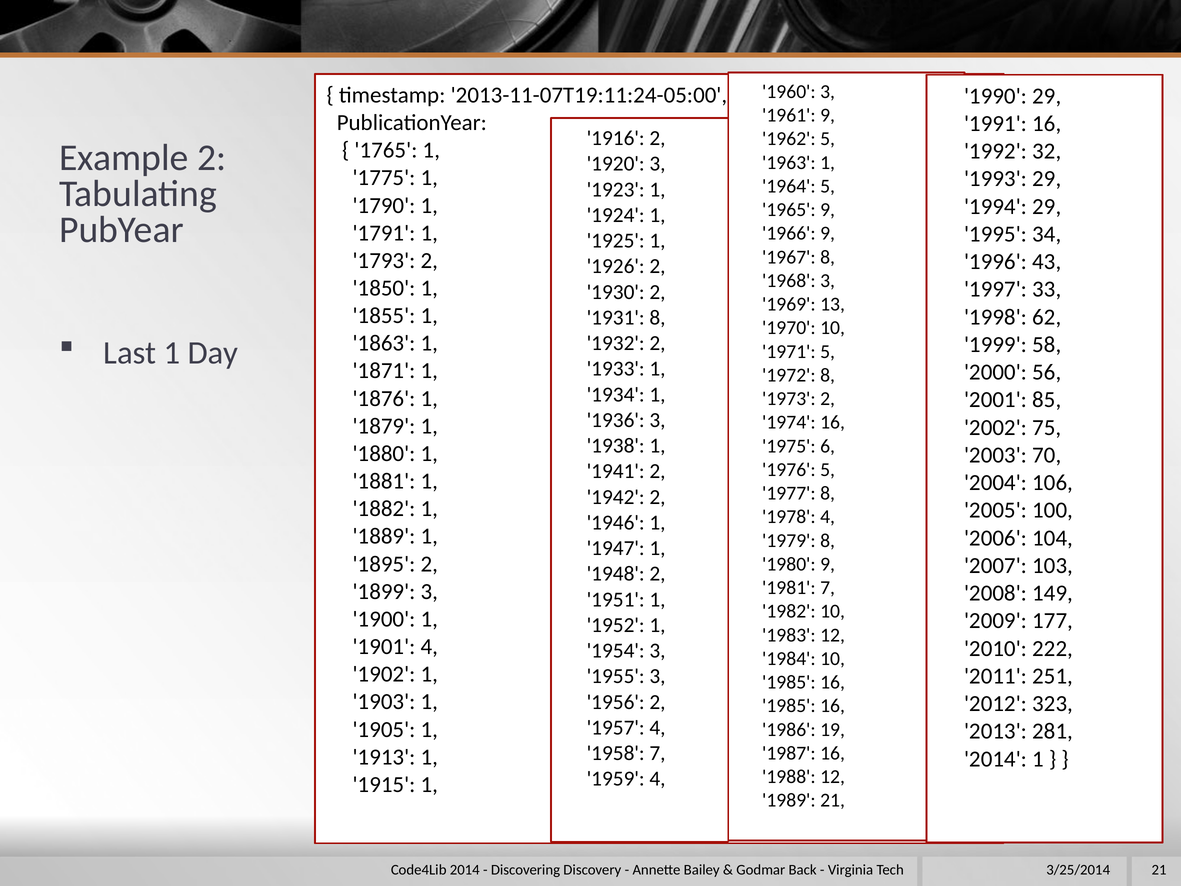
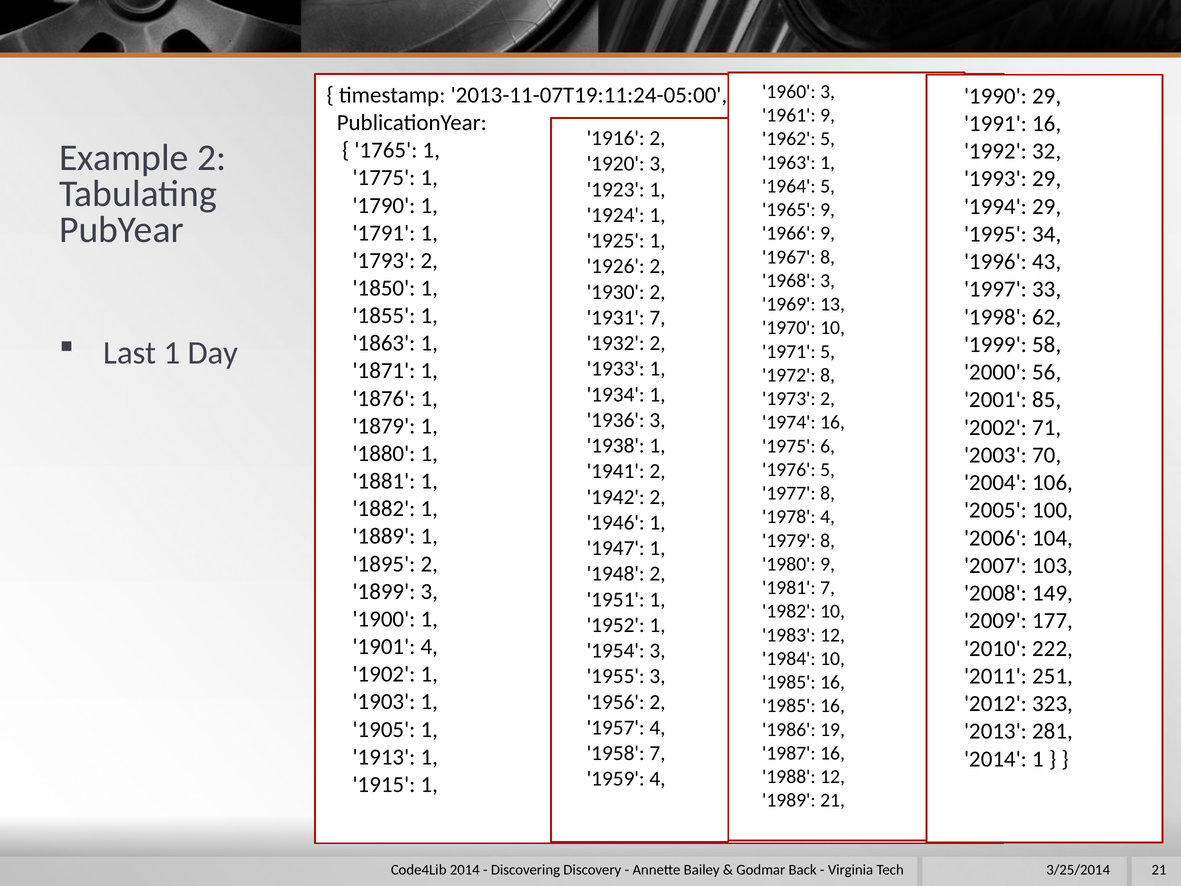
1931 8: 8 -> 7
75: 75 -> 71
